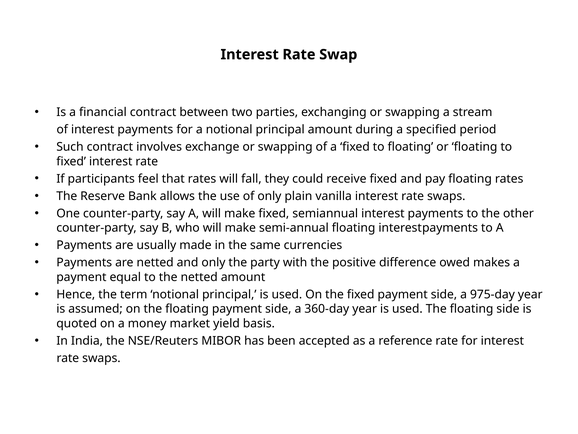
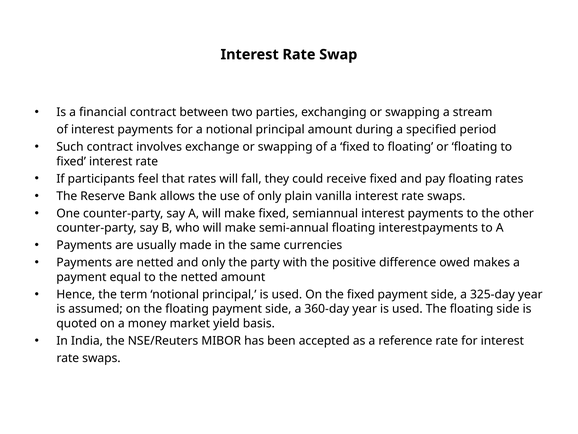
975-day: 975-day -> 325-day
